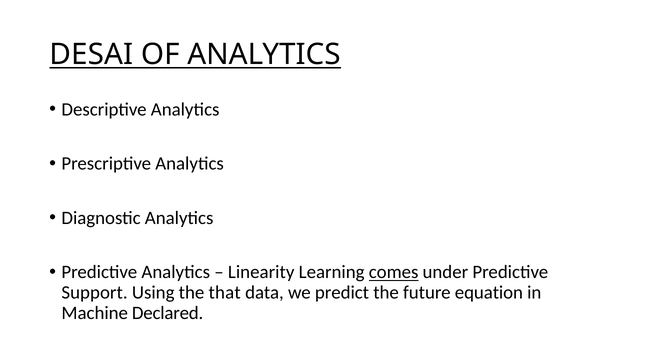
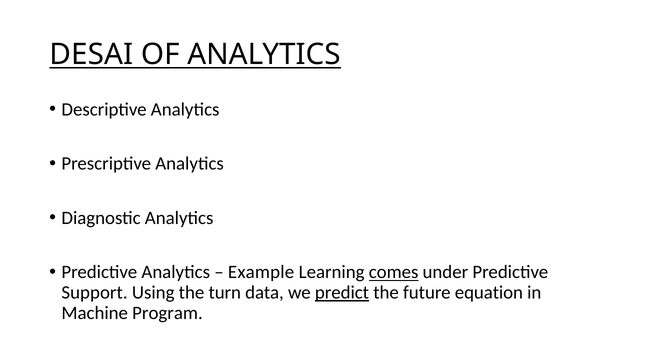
Linearity: Linearity -> Example
that: that -> turn
predict underline: none -> present
Declared: Declared -> Program
